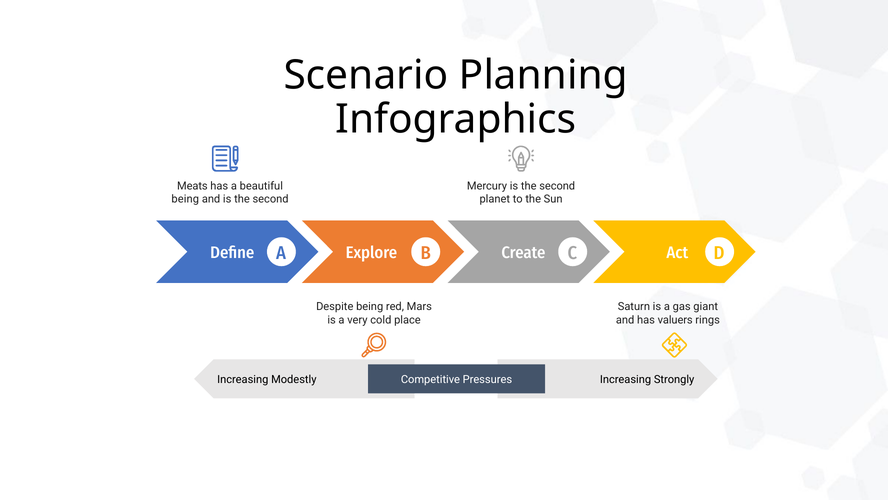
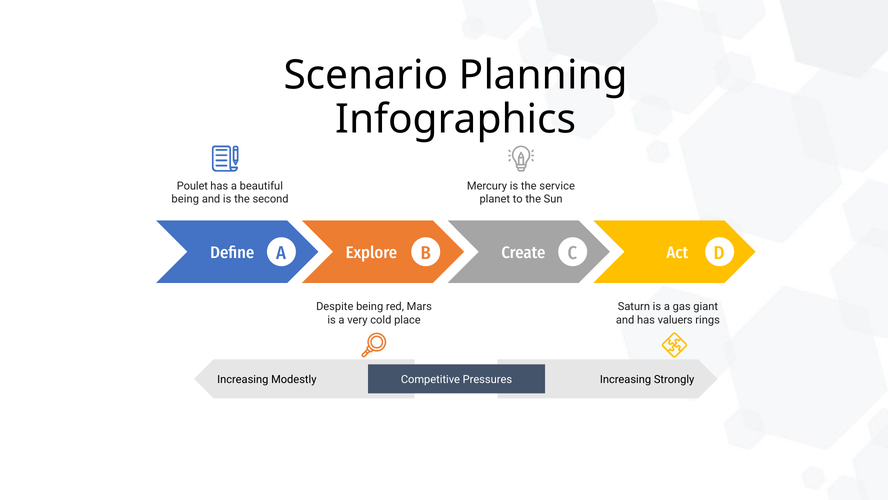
Meats: Meats -> Poulet
Mercury is the second: second -> service
